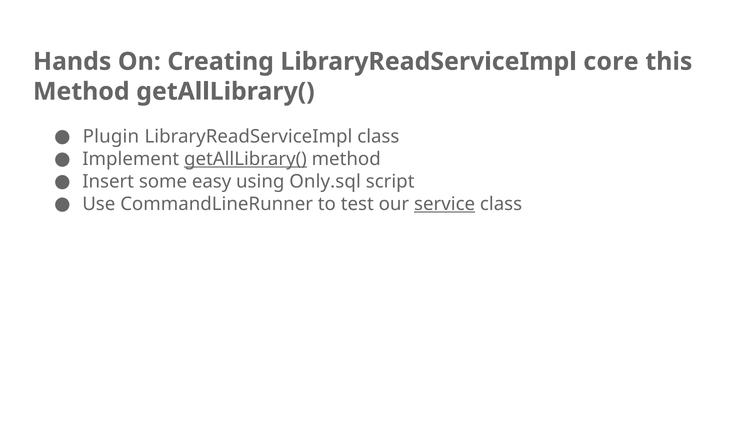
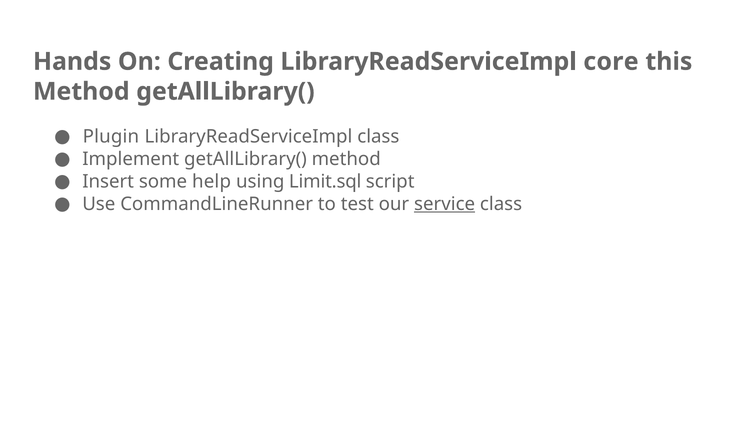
getAllLibrary( at (245, 159) underline: present -> none
easy: easy -> help
Only.sql: Only.sql -> Limit.sql
